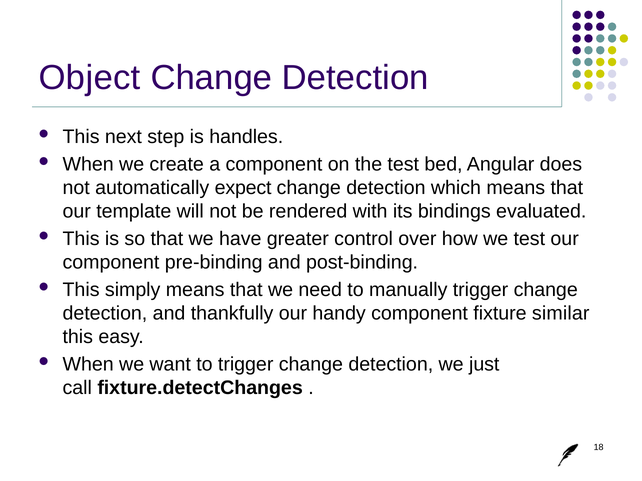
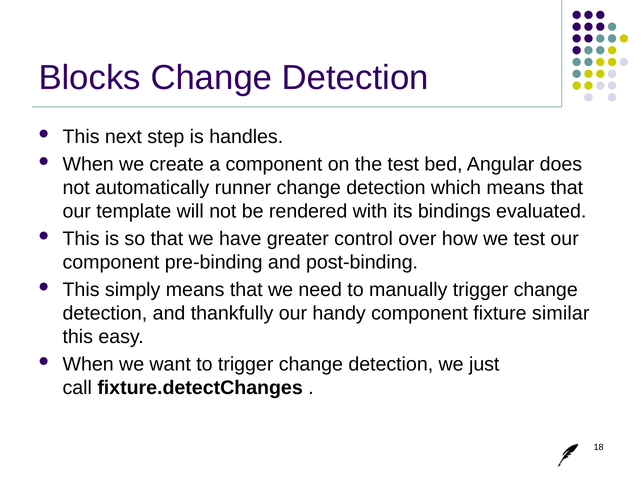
Object: Object -> Blocks
expect: expect -> runner
